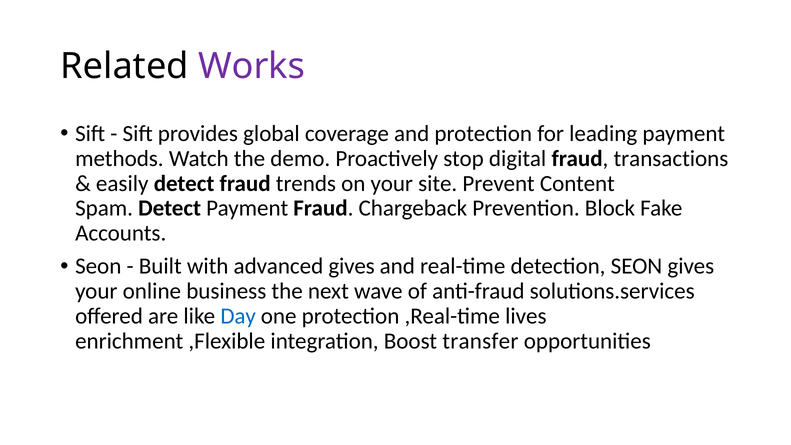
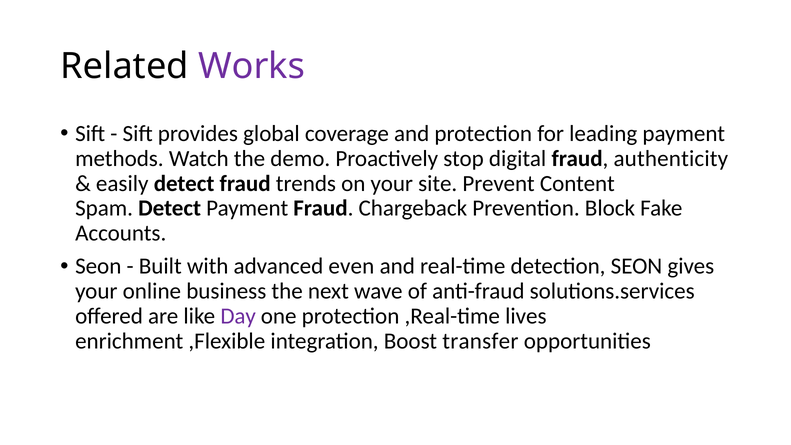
transactions: transactions -> authenticity
advanced gives: gives -> even
Day colour: blue -> purple
